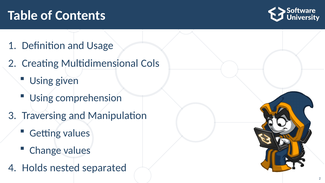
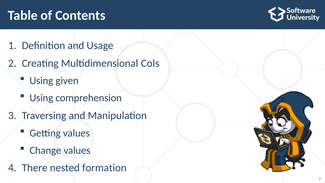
Holds: Holds -> There
separated: separated -> formation
